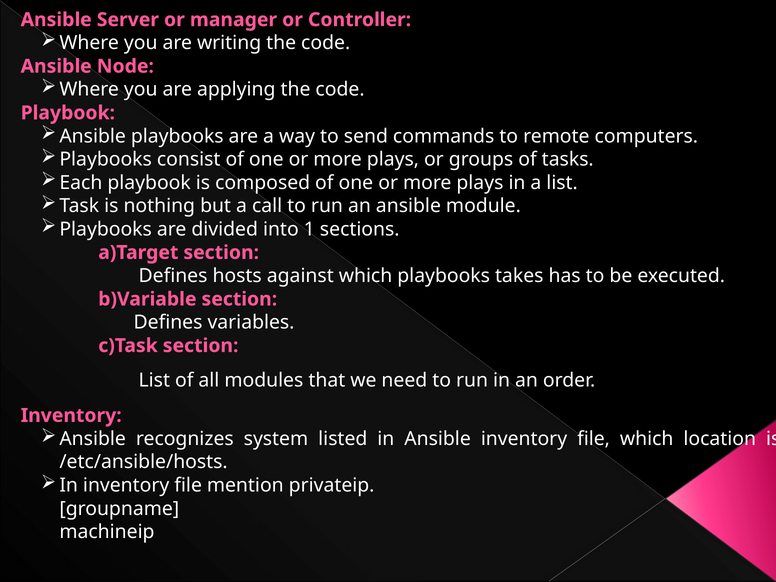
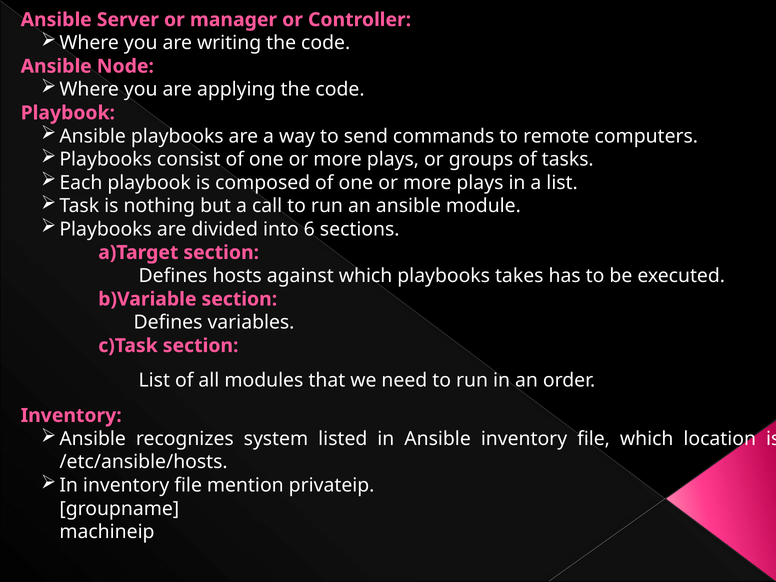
1: 1 -> 6
